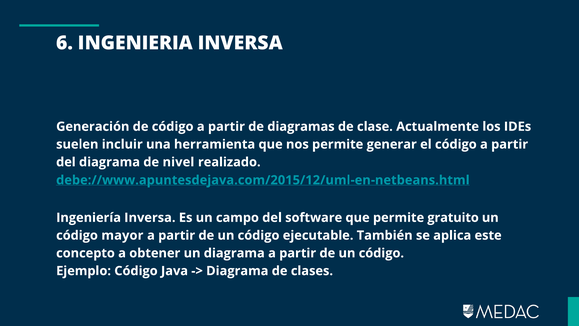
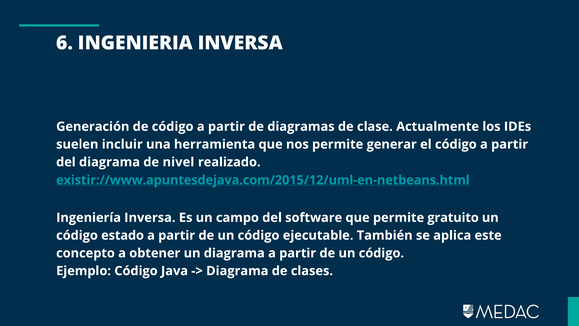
debe://www.apuntesdejava.com/2015/12/uml-en-netbeans.html: debe://www.apuntesdejava.com/2015/12/uml-en-netbeans.html -> existir://www.apuntesdejava.com/2015/12/uml-en-netbeans.html
mayor: mayor -> estado
